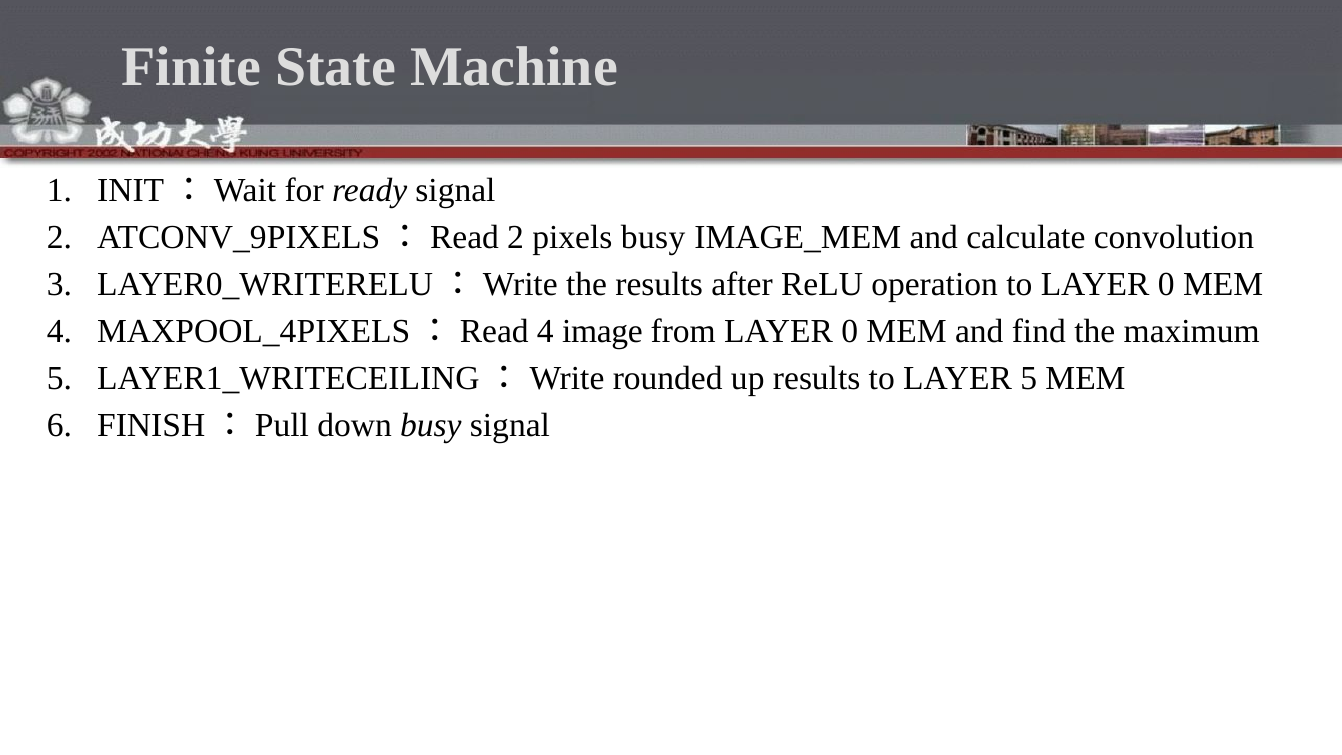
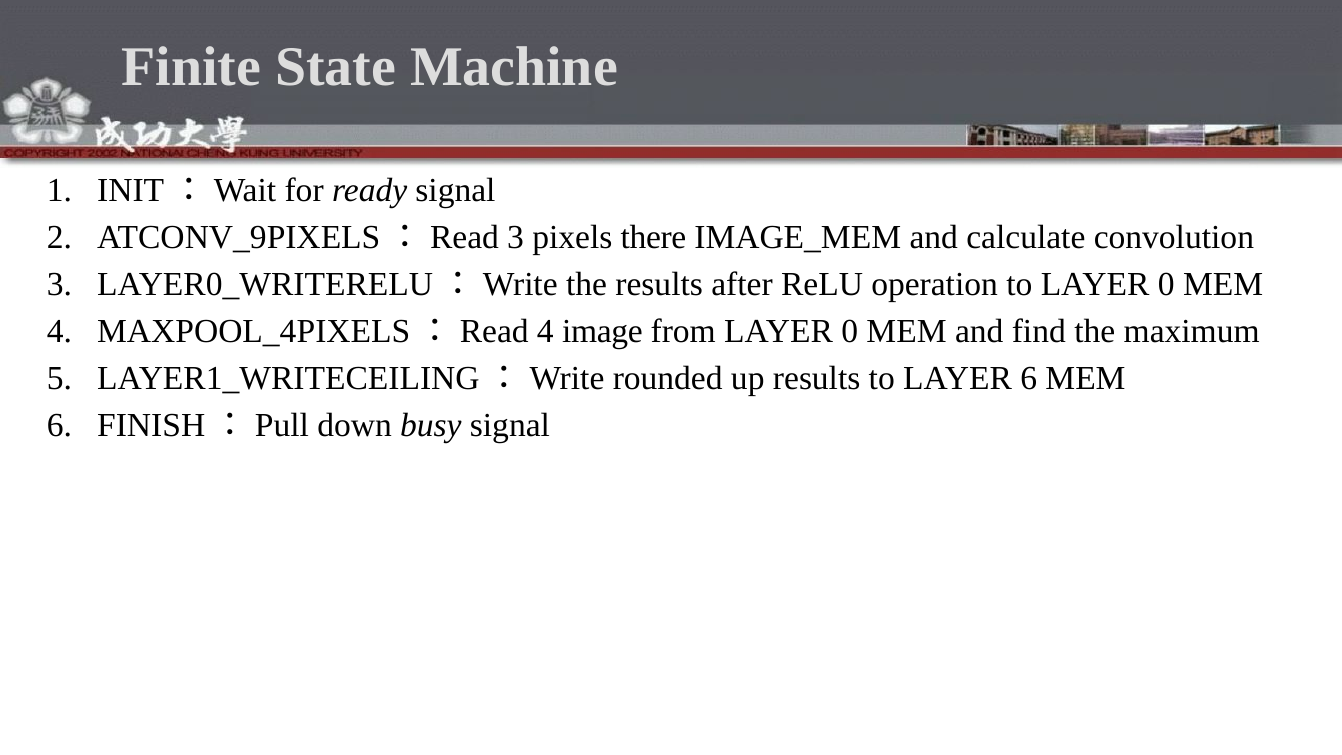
ATCONV_9PIXELS：Read 2: 2 -> 3
pixels busy: busy -> there
LAYER 5: 5 -> 6
